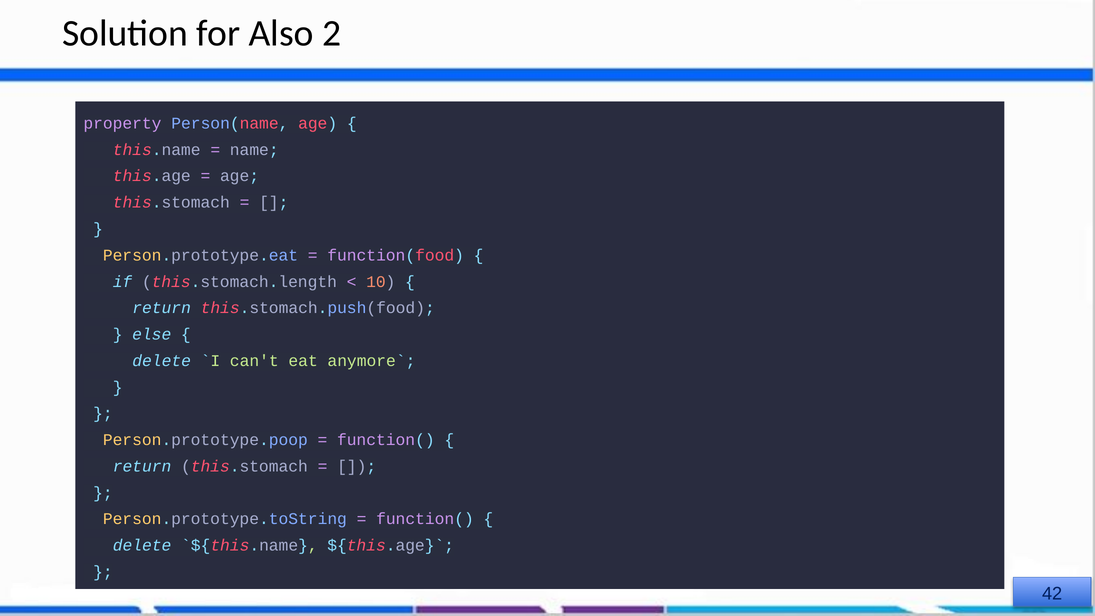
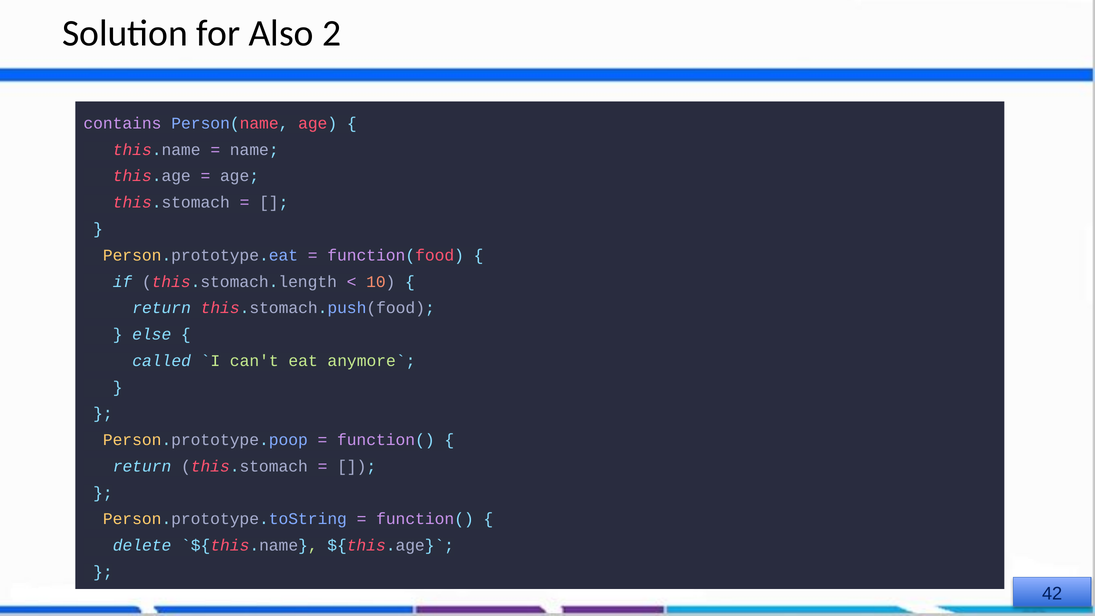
property: property -> contains
delete at (162, 361): delete -> called
